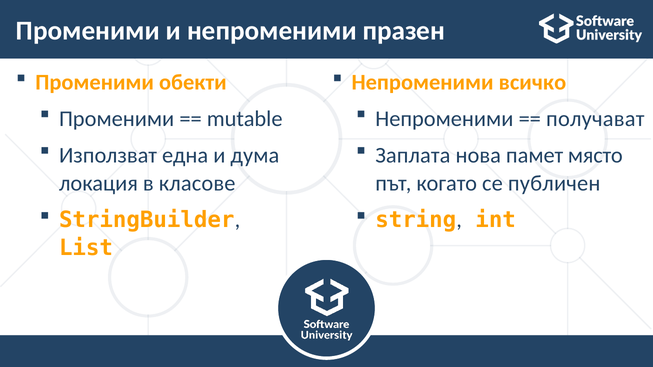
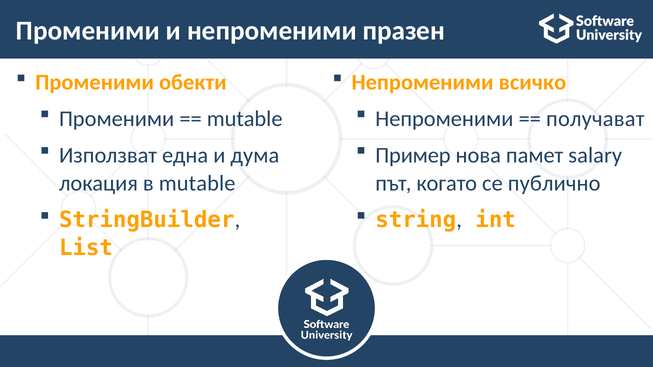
Заплата: Заплата -> Пример
място: място -> salary
в класове: класове -> mutable
публичен: публичен -> публично
